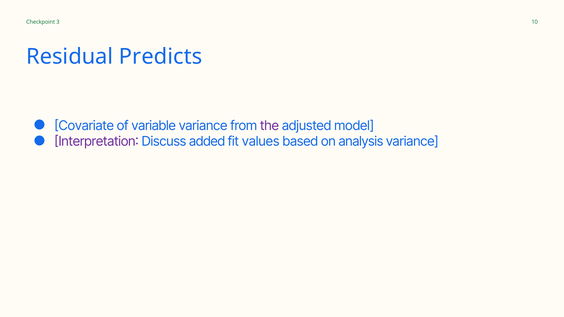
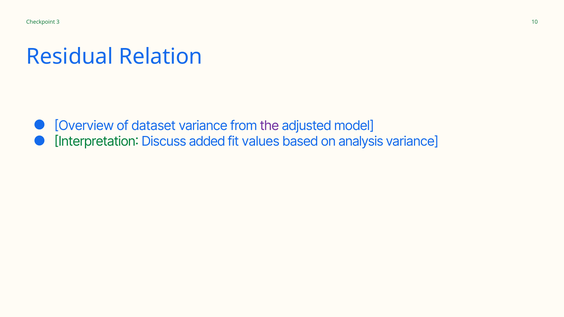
Predicts: Predicts -> Relation
Covariate: Covariate -> Overview
variable: variable -> dataset
Interpretation colour: purple -> green
